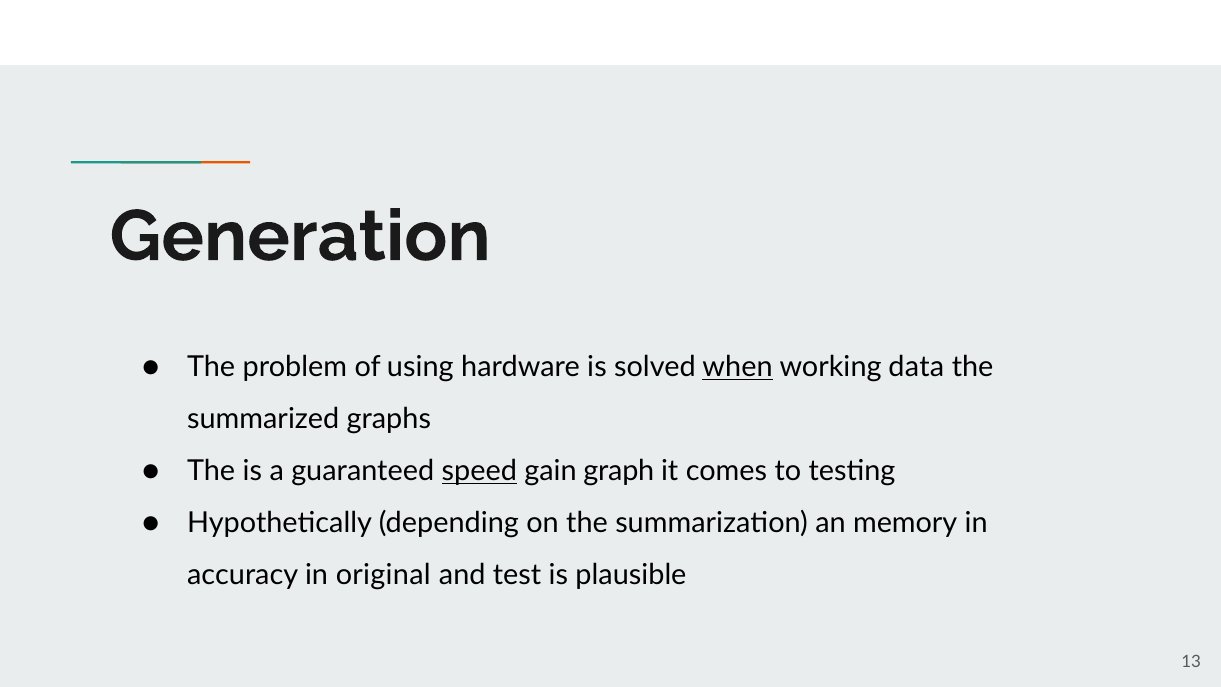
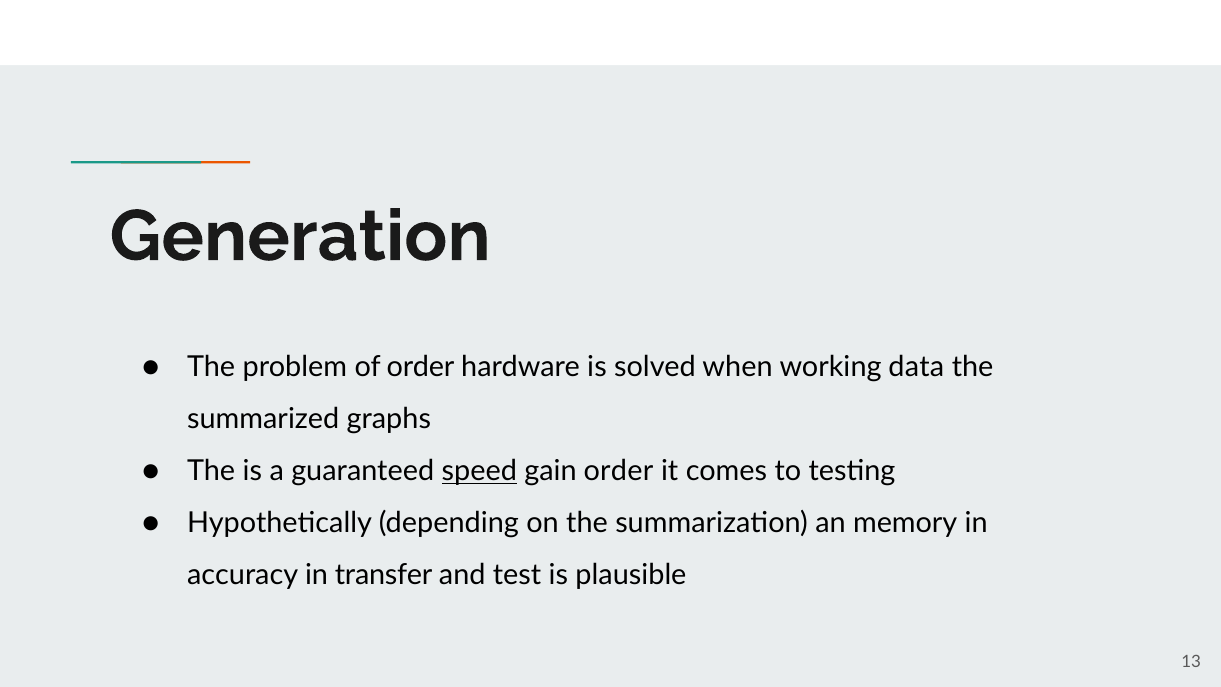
of using: using -> order
when underline: present -> none
gain graph: graph -> order
original: original -> transfer
